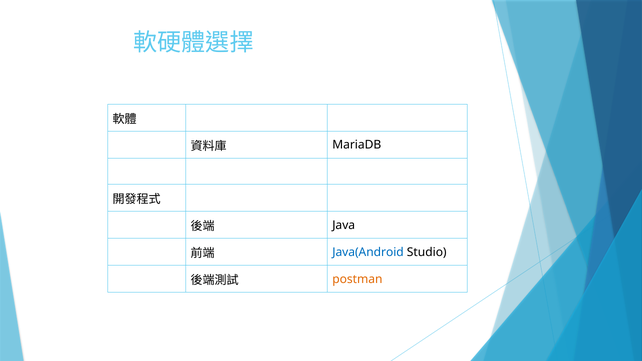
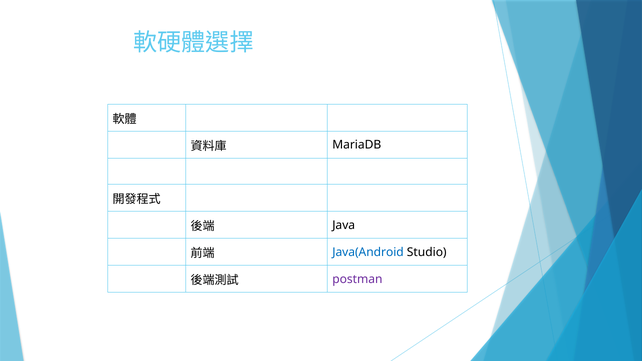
postman colour: orange -> purple
